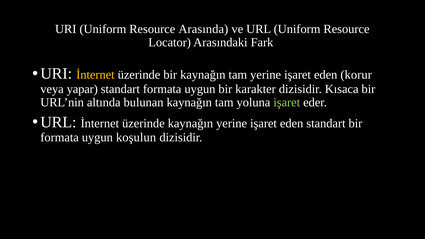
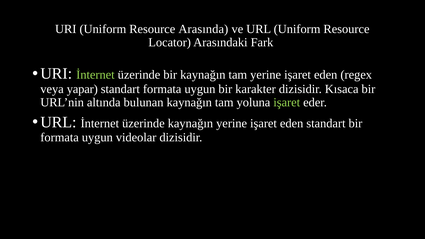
İnternet at (95, 75) colour: yellow -> light green
korur: korur -> regex
koşulun: koşulun -> videolar
